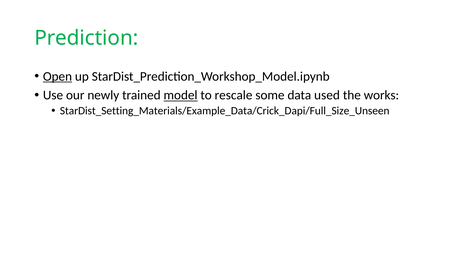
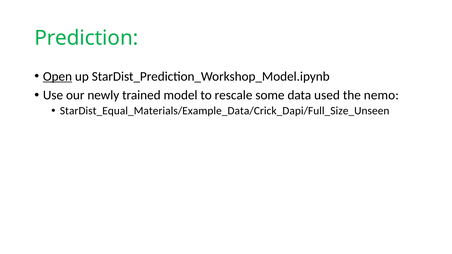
model underline: present -> none
works: works -> nemo
StarDist_Setting_Materials/Example_Data/Crick_Dapi/Full_Size_Unseen: StarDist_Setting_Materials/Example_Data/Crick_Dapi/Full_Size_Unseen -> StarDist_Equal_Materials/Example_Data/Crick_Dapi/Full_Size_Unseen
